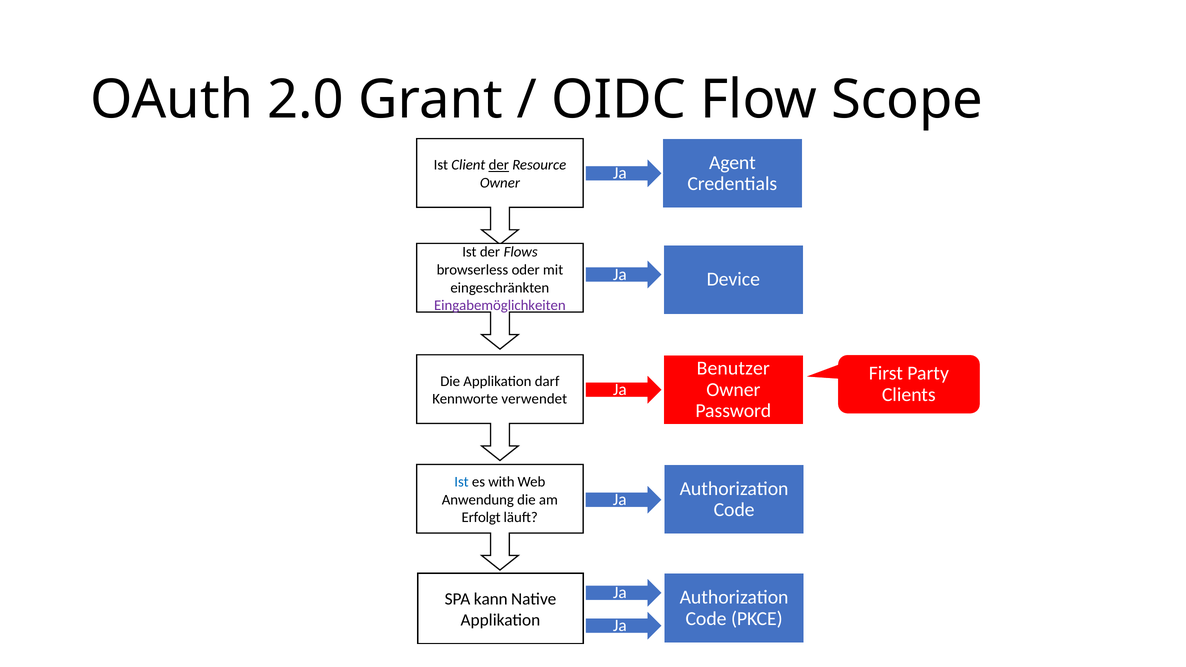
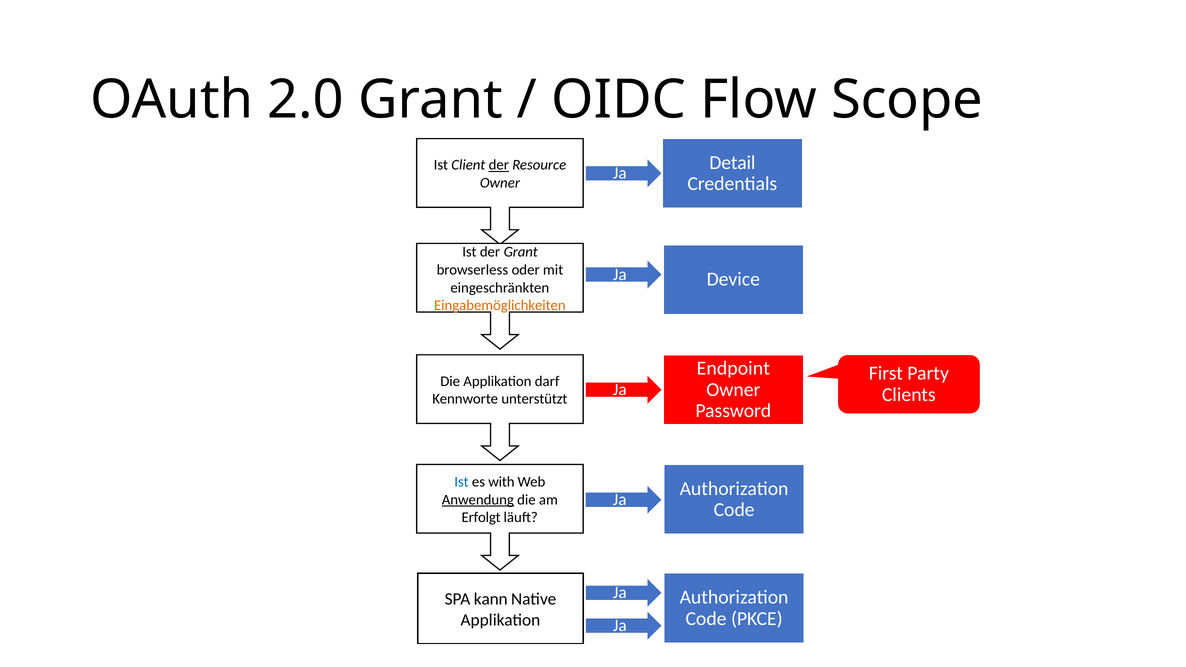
Agent: Agent -> Detail
der Flows: Flows -> Grant
Eingabemöglichkeiten colour: purple -> orange
Benutzer: Benutzer -> Endpoint
verwendet: verwendet -> unterstützt
Anwendung underline: none -> present
